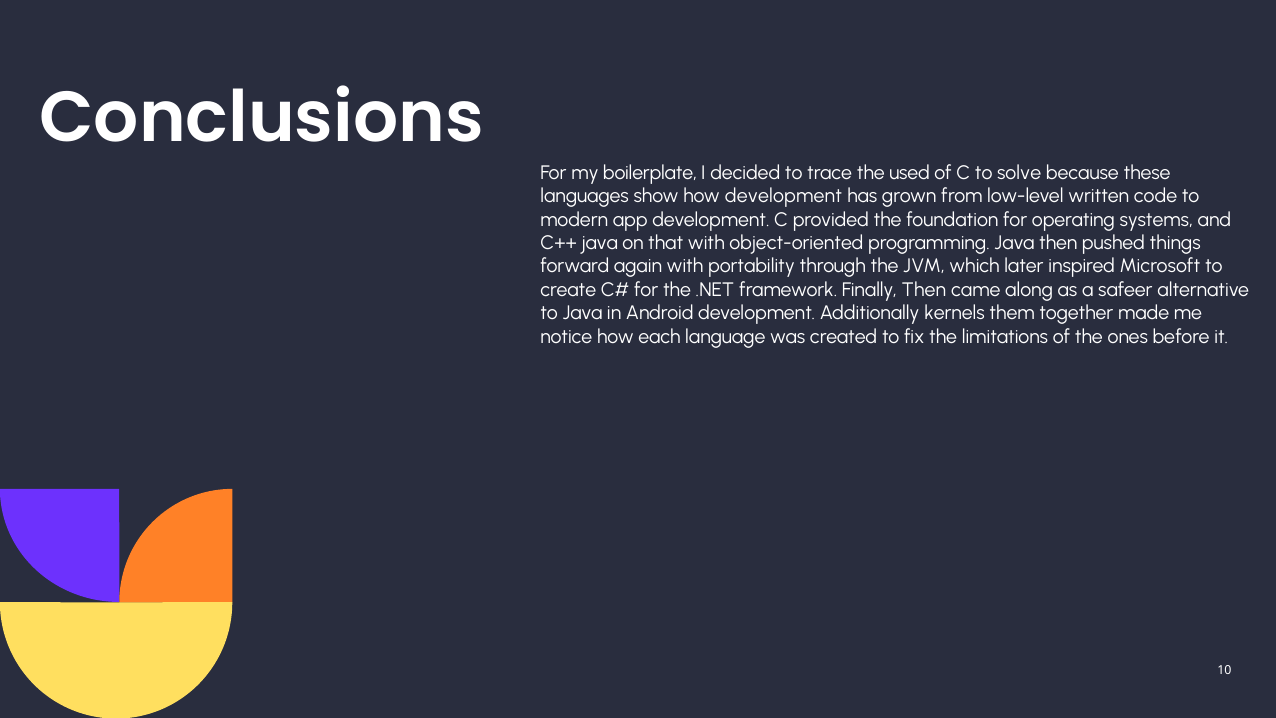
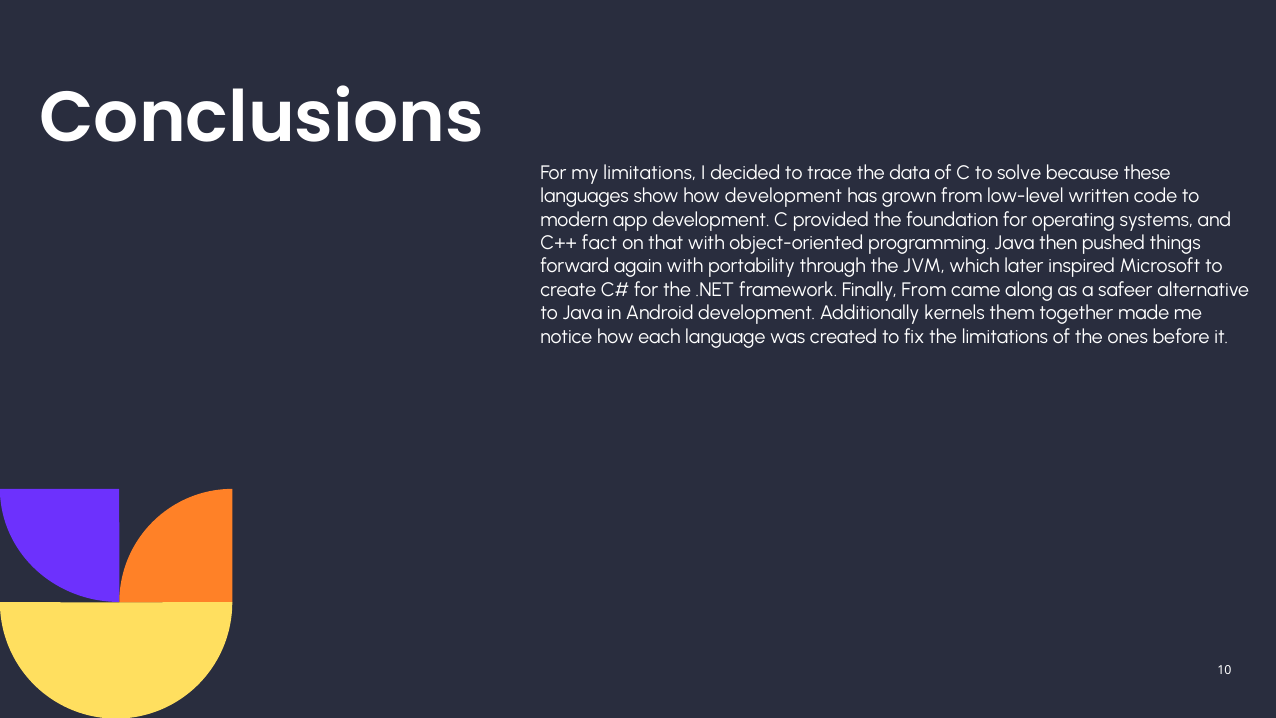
my boilerplate: boilerplate -> limitations
used: used -> data
C++ java: java -> fact
Finally Then: Then -> From
